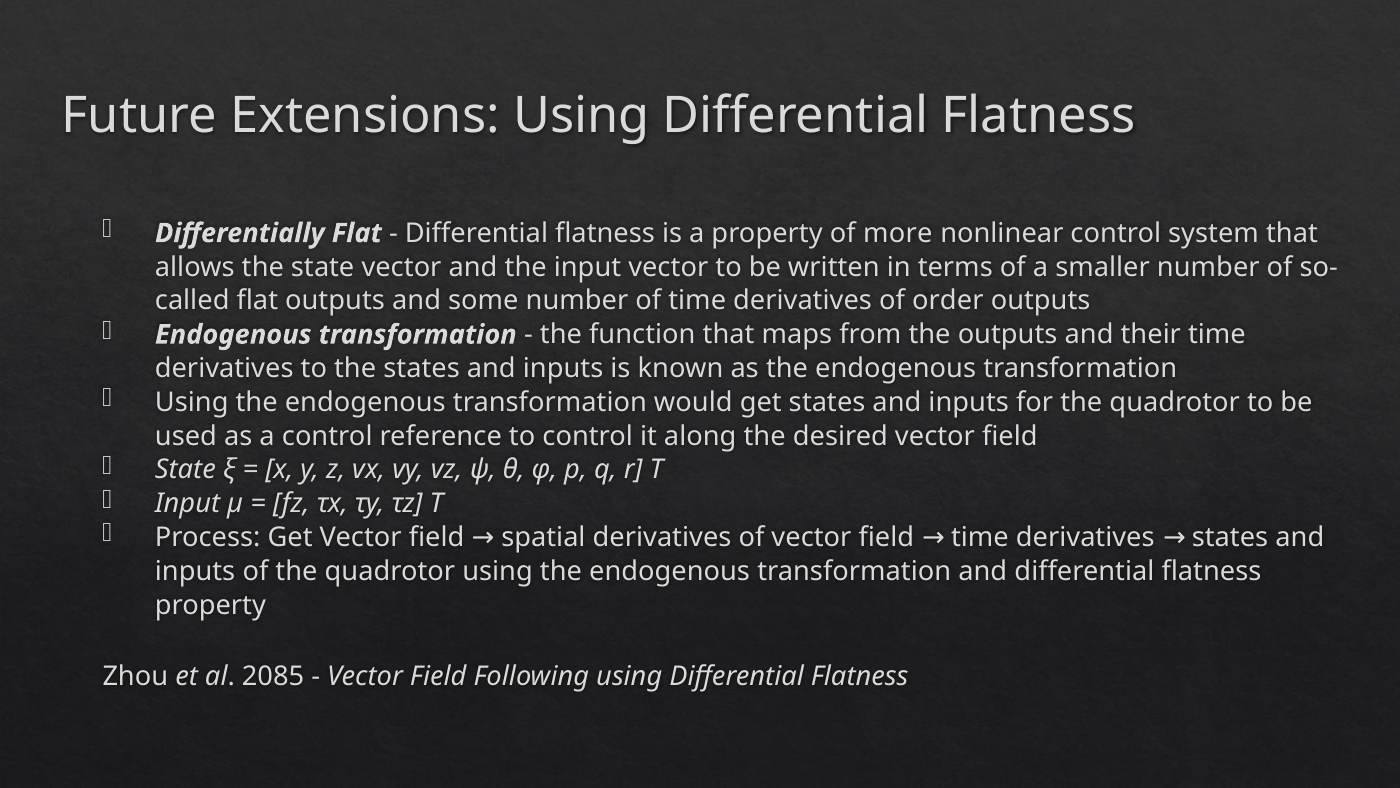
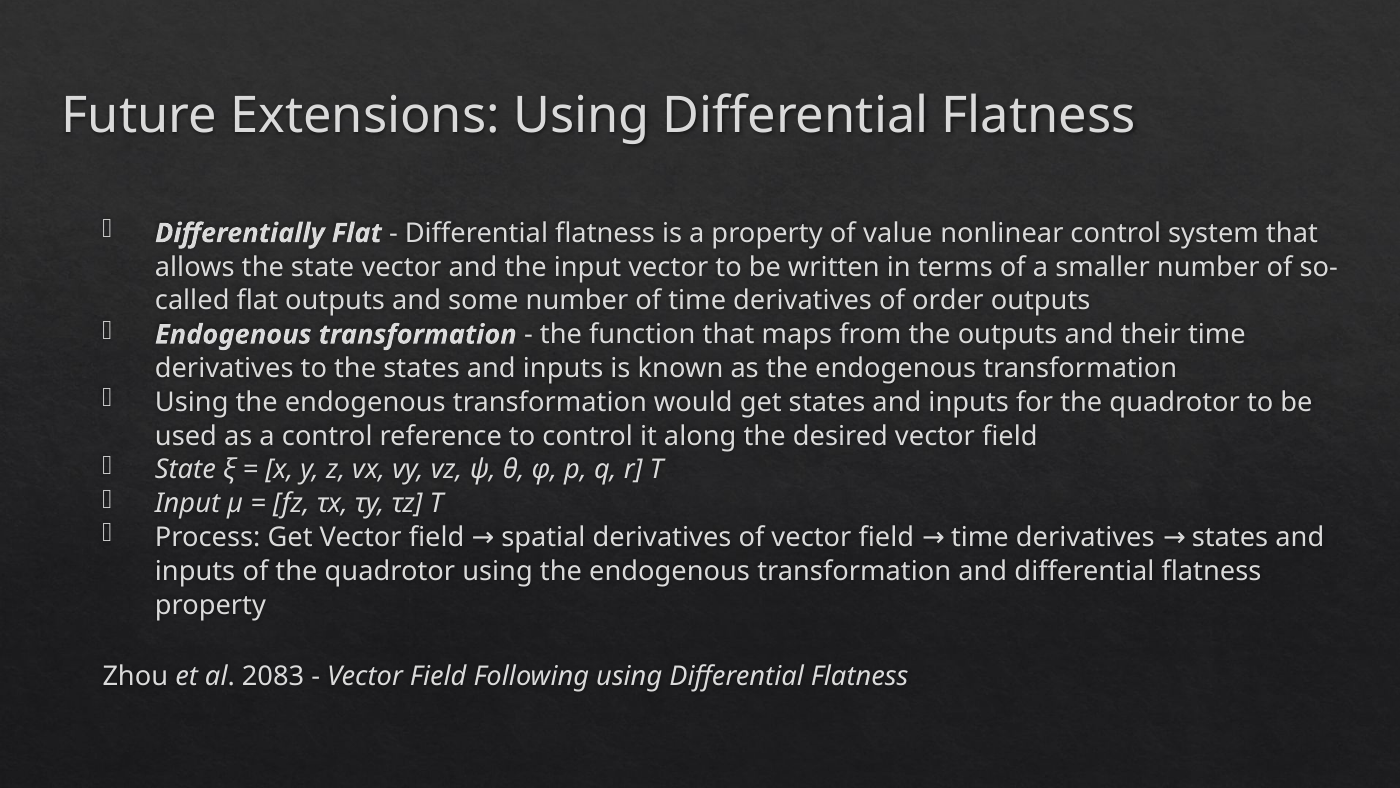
more: more -> value
2085: 2085 -> 2083
